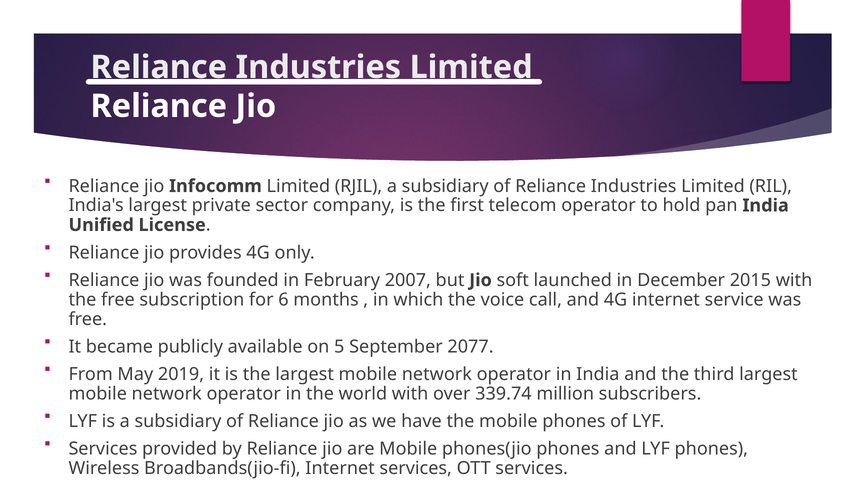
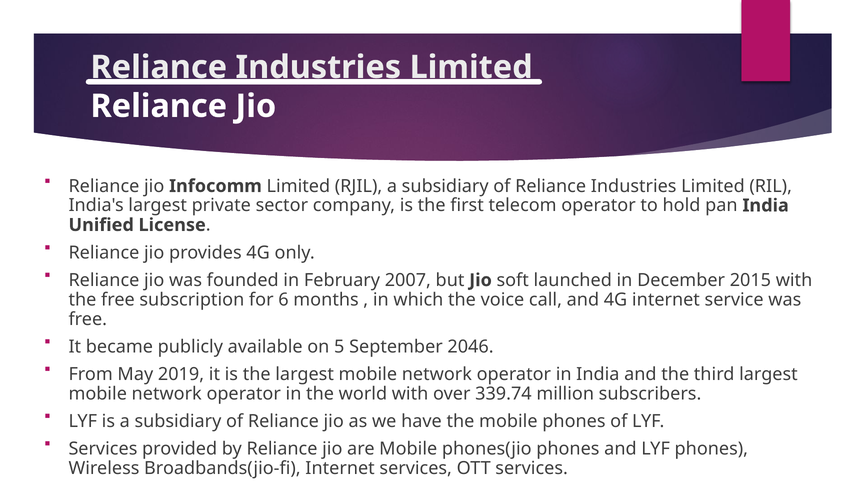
2077: 2077 -> 2046
